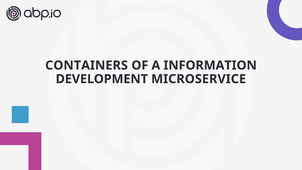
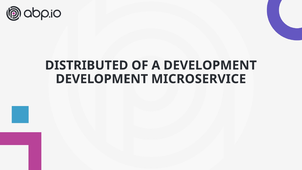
CONTAINERS: CONTAINERS -> DISTRIBUTED
A INFORMATION: INFORMATION -> DEVELOPMENT
